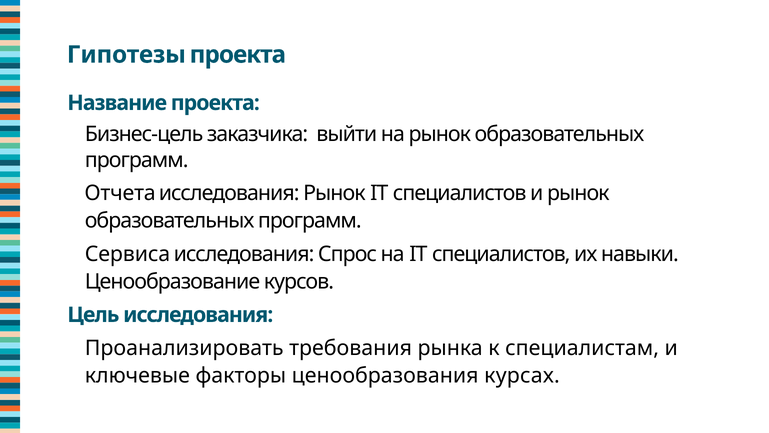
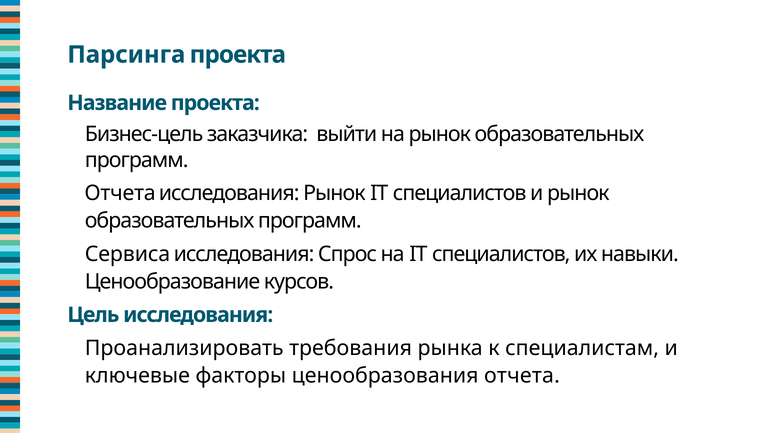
Гипотезы: Гипотезы -> Парсинга
ценообразования курсах: курсах -> отчета
